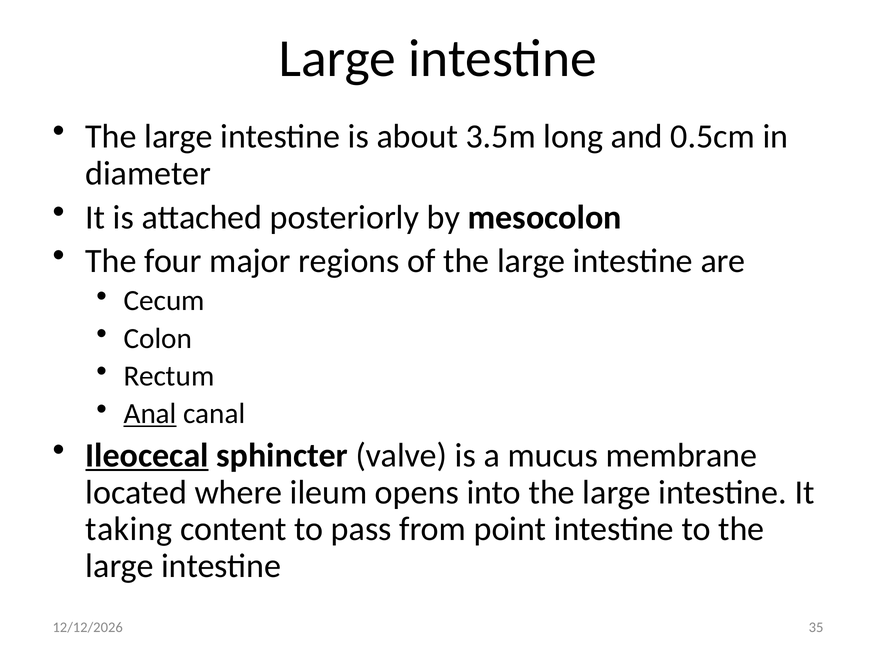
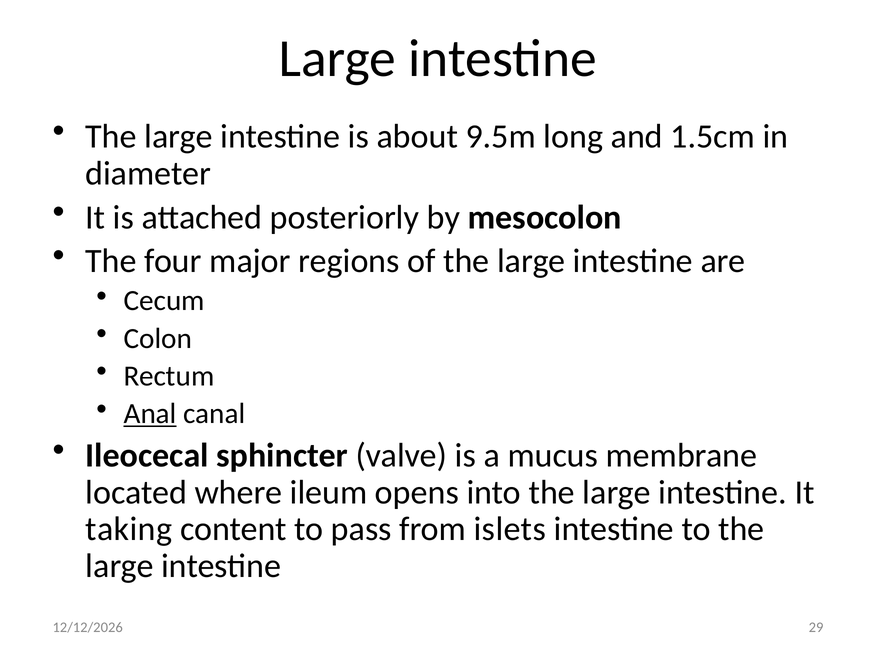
3.5m: 3.5m -> 9.5m
0.5cm: 0.5cm -> 1.5cm
Ileocecal underline: present -> none
point: point -> islets
35: 35 -> 29
